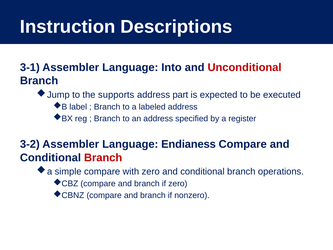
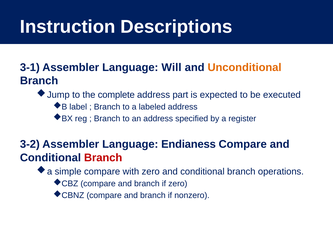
Into: Into -> Will
Unconditional colour: red -> orange
supports: supports -> complete
